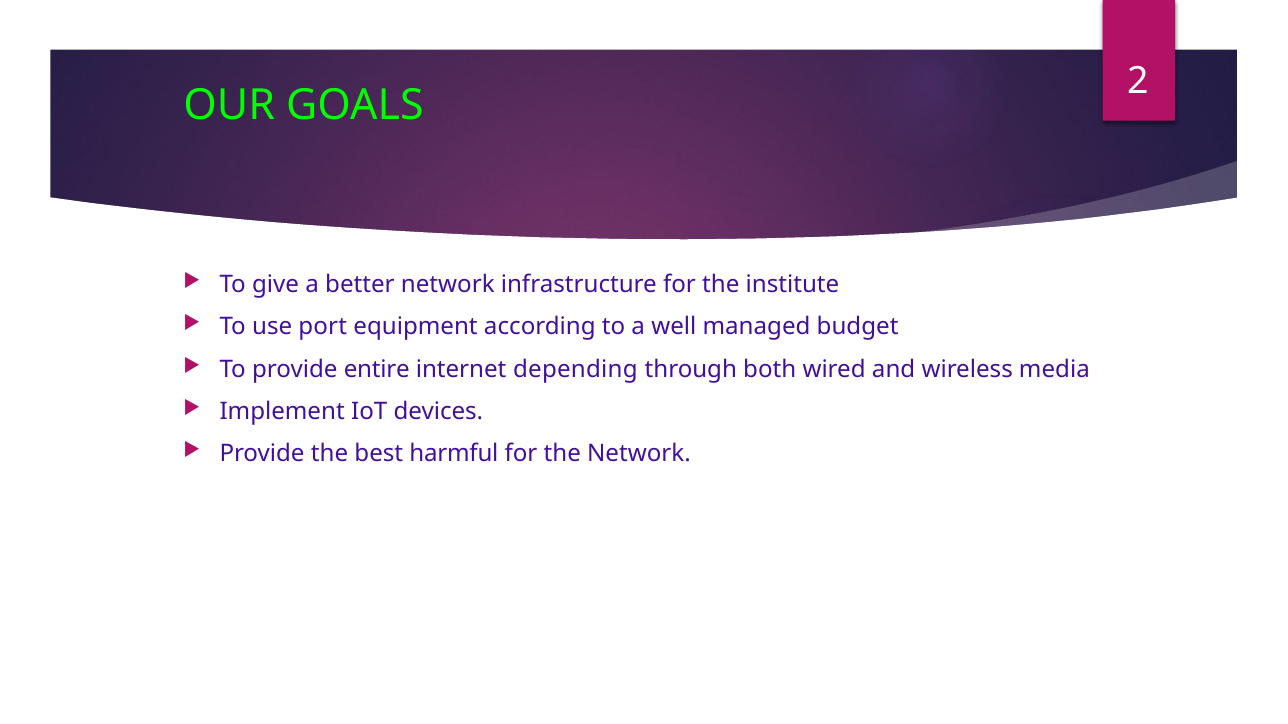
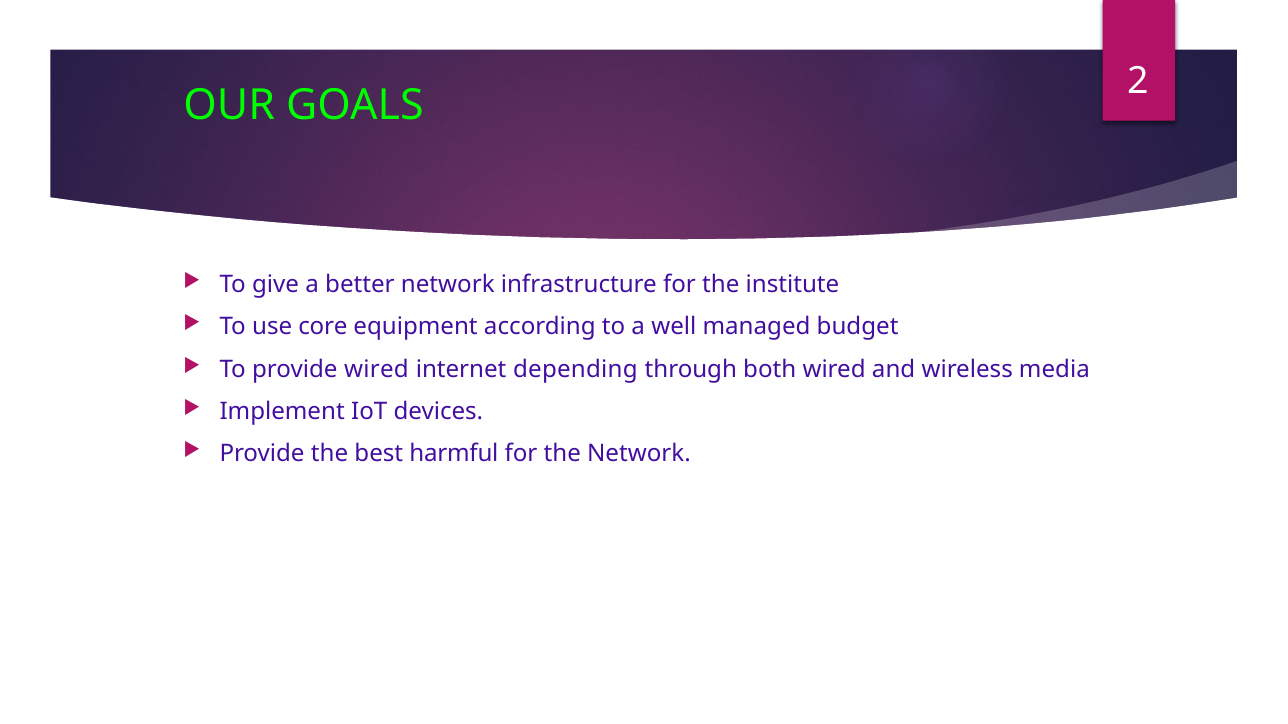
port: port -> core
provide entire: entire -> wired
